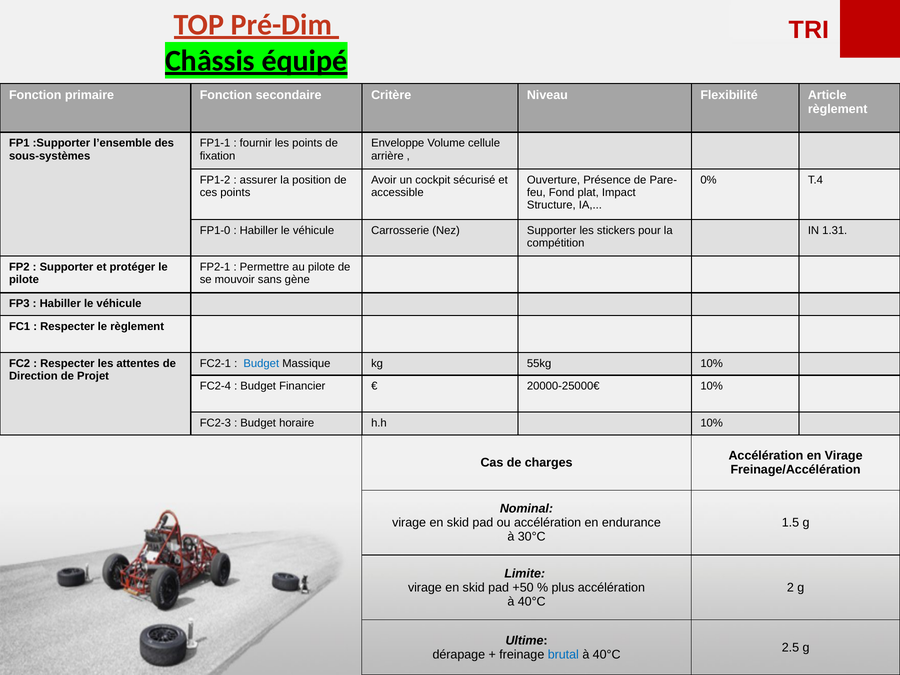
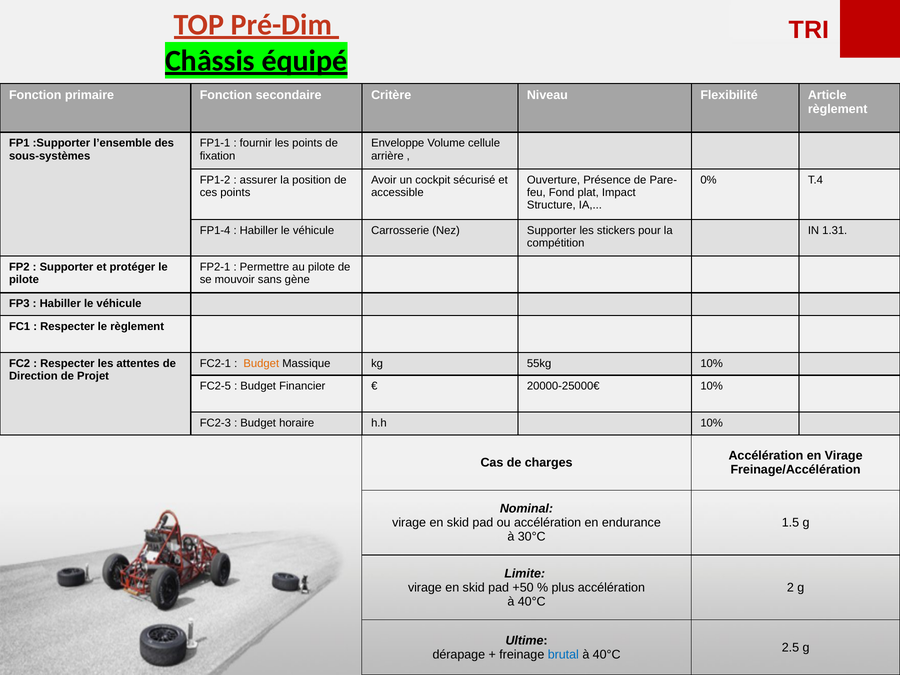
FP1-0: FP1-0 -> FP1-4
Budget at (261, 363) colour: blue -> orange
FC2-4: FC2-4 -> FC2-5
